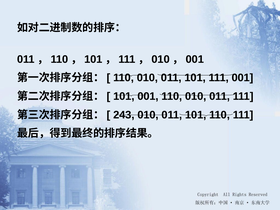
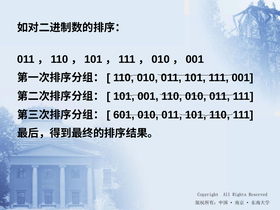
243: 243 -> 601
